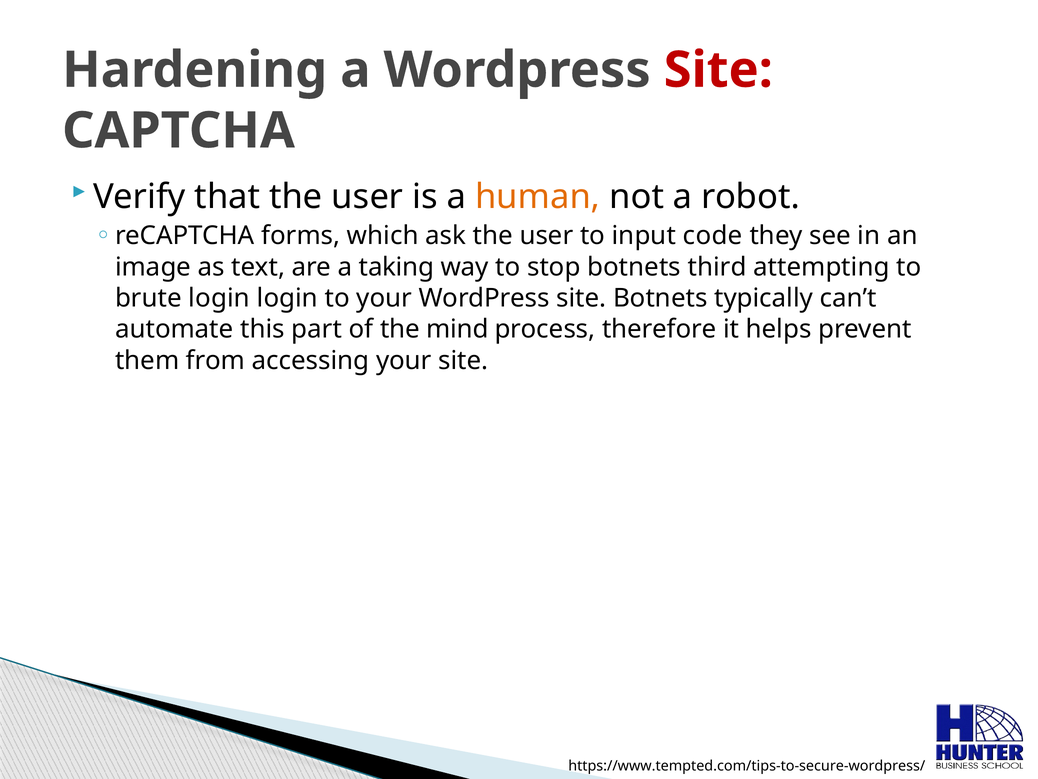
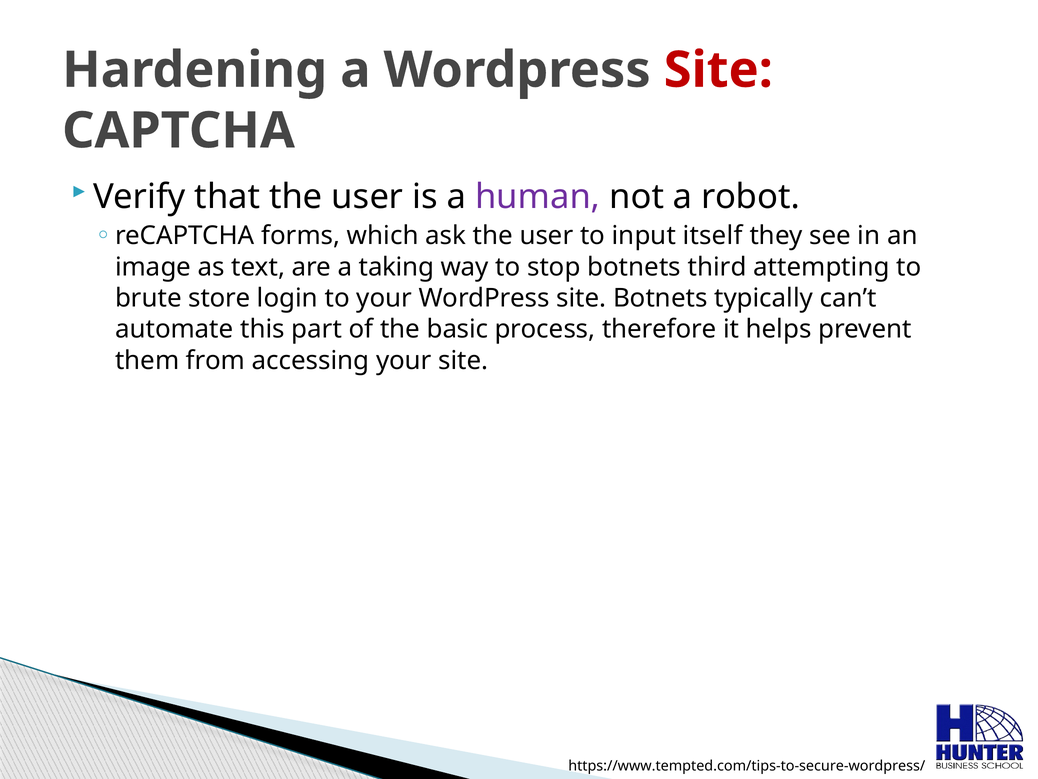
human colour: orange -> purple
code: code -> itself
brute login: login -> store
mind: mind -> basic
